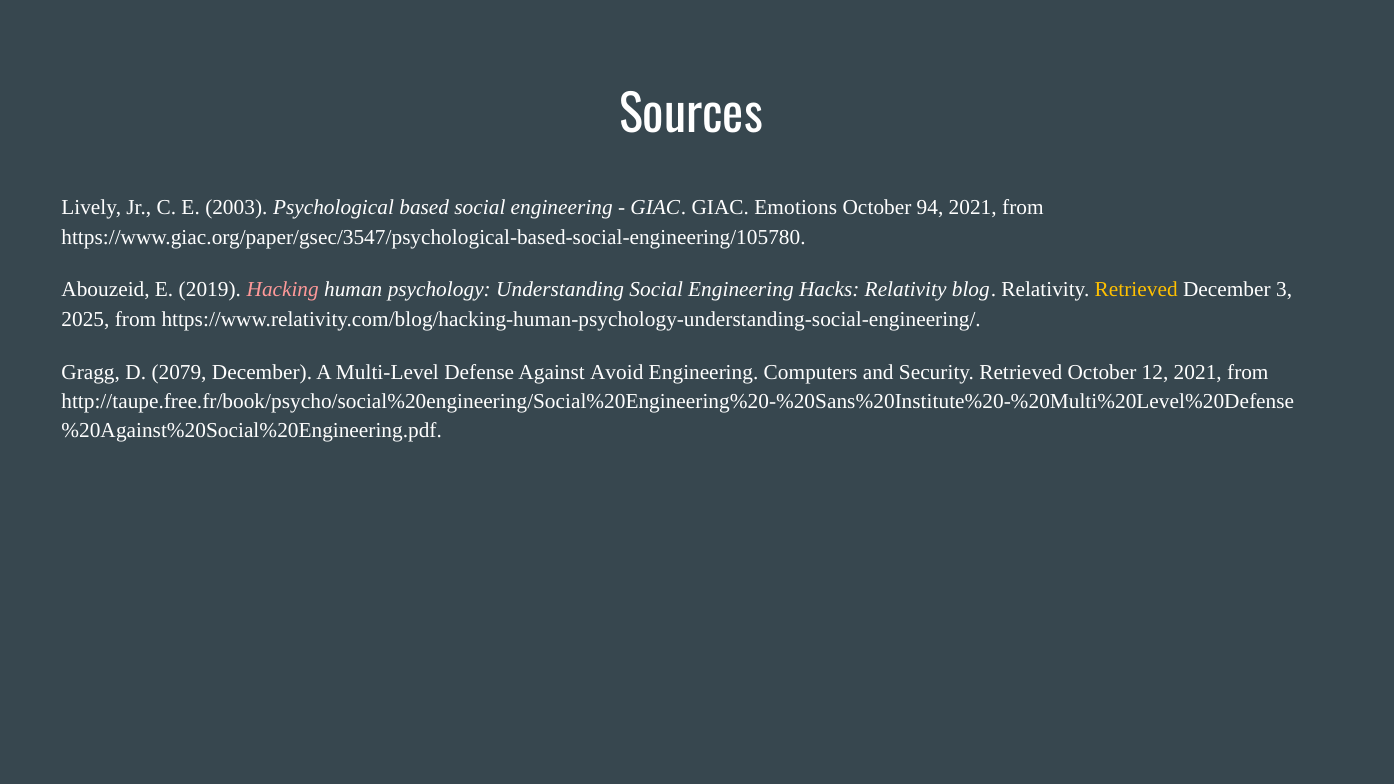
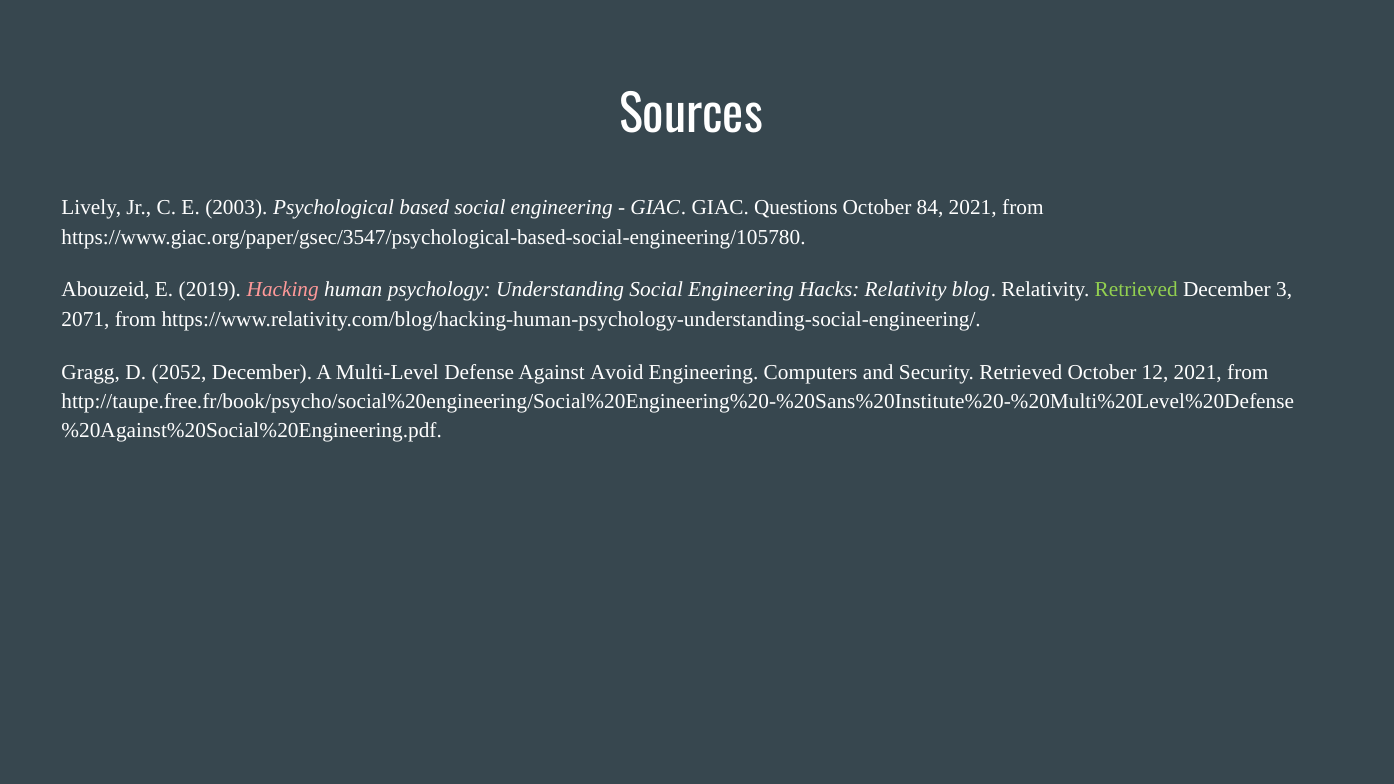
Emotions: Emotions -> Questions
94: 94 -> 84
Retrieved at (1136, 290) colour: yellow -> light green
2025: 2025 -> 2071
2079: 2079 -> 2052
